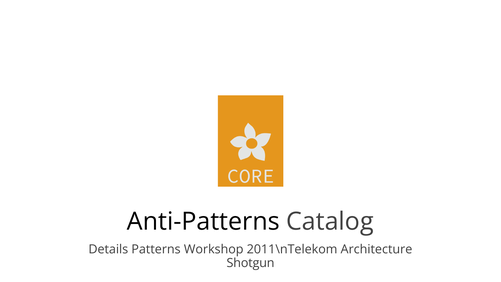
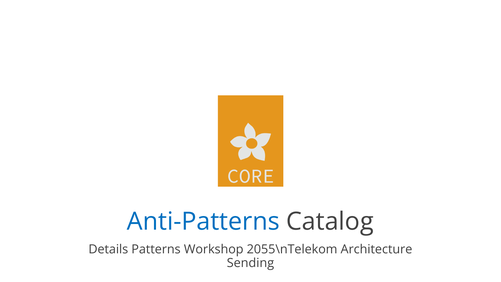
Anti-Patterns colour: black -> blue
2011\nTelekom: 2011\nTelekom -> 2055\nTelekom
Shotgun: Shotgun -> Sending
